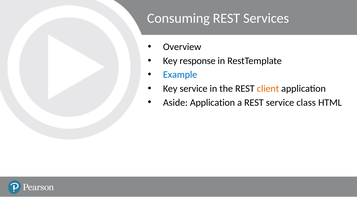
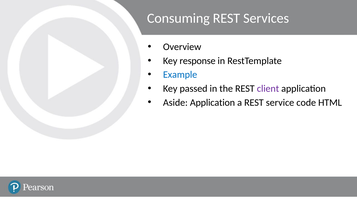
Key service: service -> passed
client colour: orange -> purple
class: class -> code
